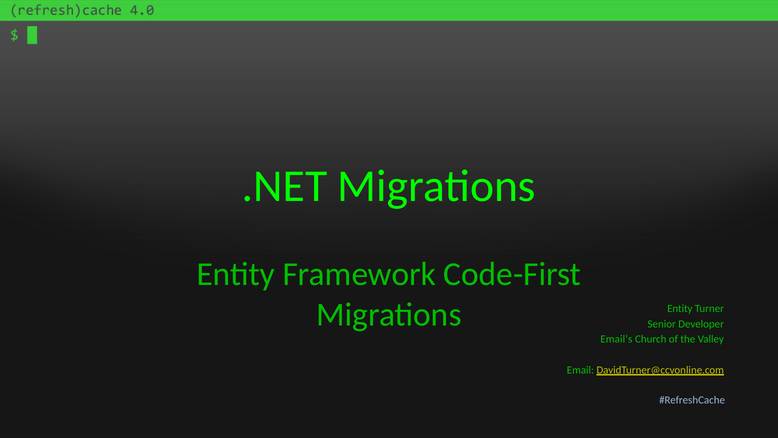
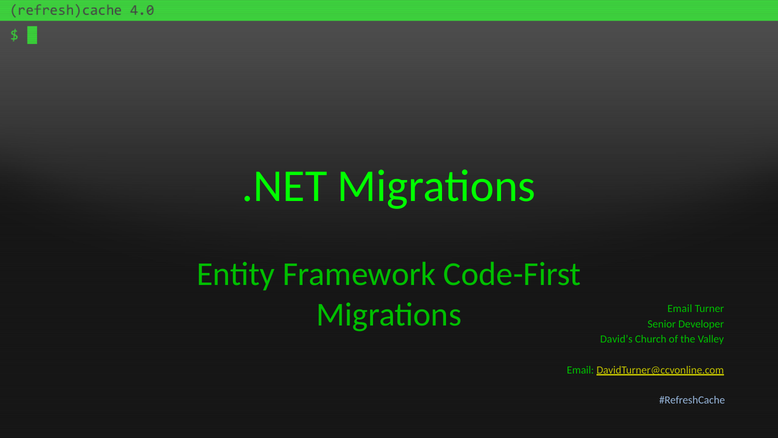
Entity at (680, 308): Entity -> Email
Email’s: Email’s -> David’s
